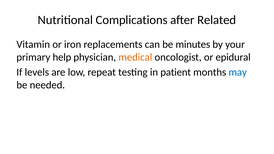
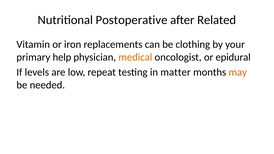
Complications: Complications -> Postoperative
minutes: minutes -> clothing
patient: patient -> matter
may colour: blue -> orange
